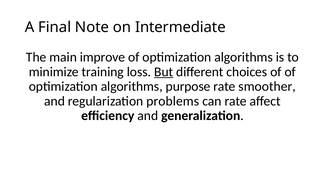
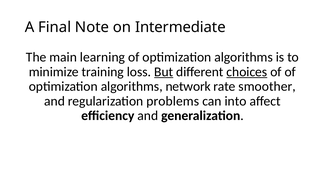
improve: improve -> learning
choices underline: none -> present
purpose: purpose -> network
can rate: rate -> into
